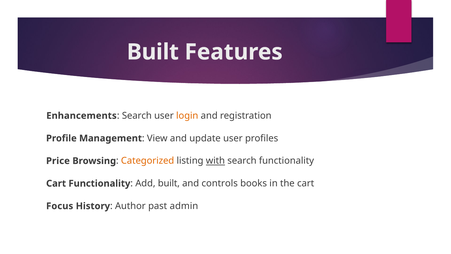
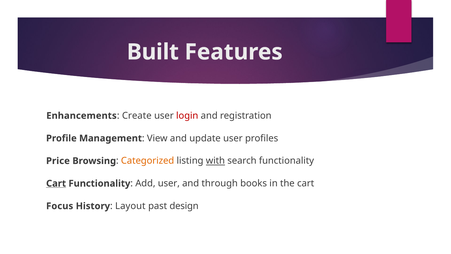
Search at (137, 116): Search -> Create
login colour: orange -> red
Cart at (56, 183) underline: none -> present
Add built: built -> user
controls: controls -> through
Author: Author -> Layout
admin: admin -> design
